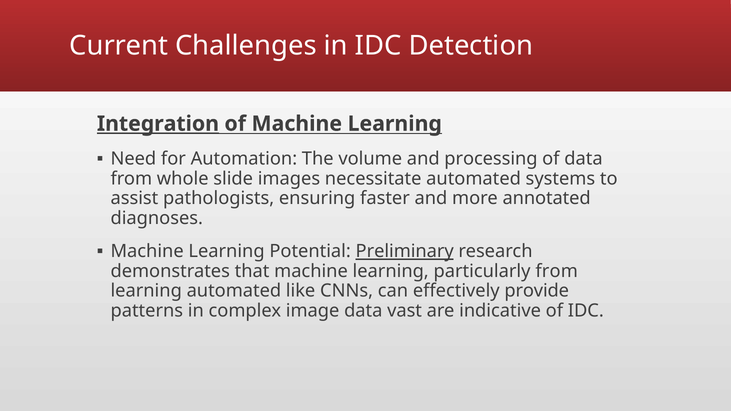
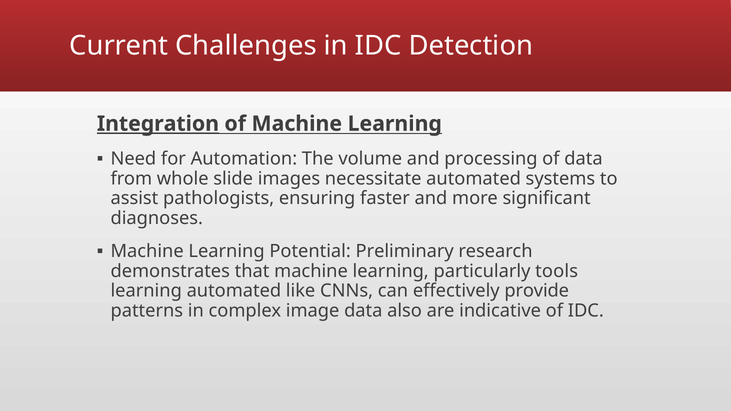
annotated: annotated -> significant
Preliminary underline: present -> none
particularly from: from -> tools
vast: vast -> also
